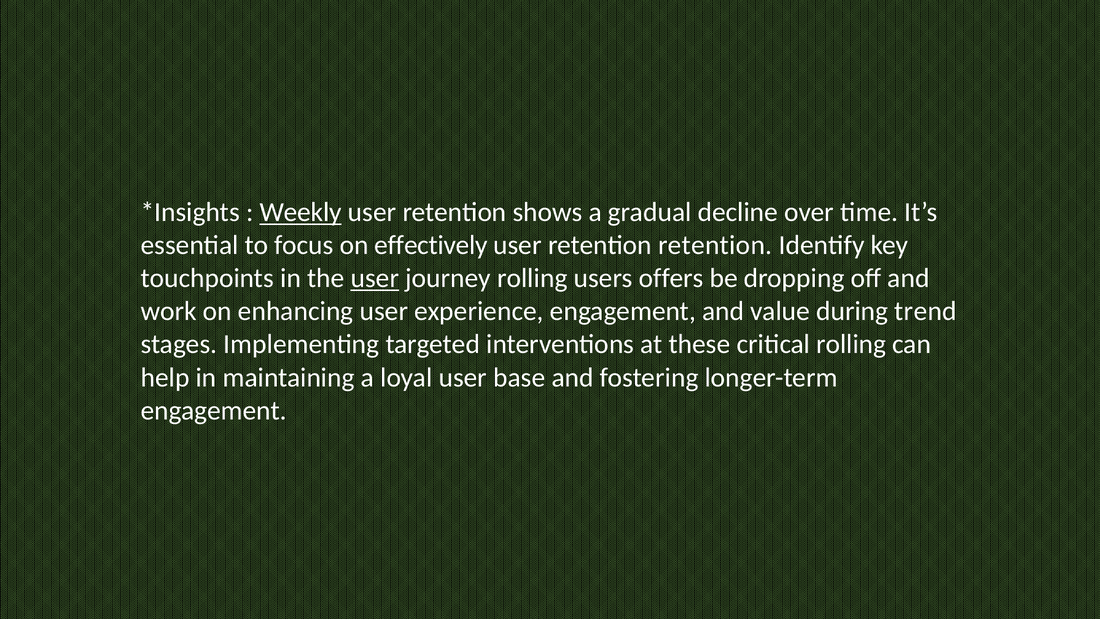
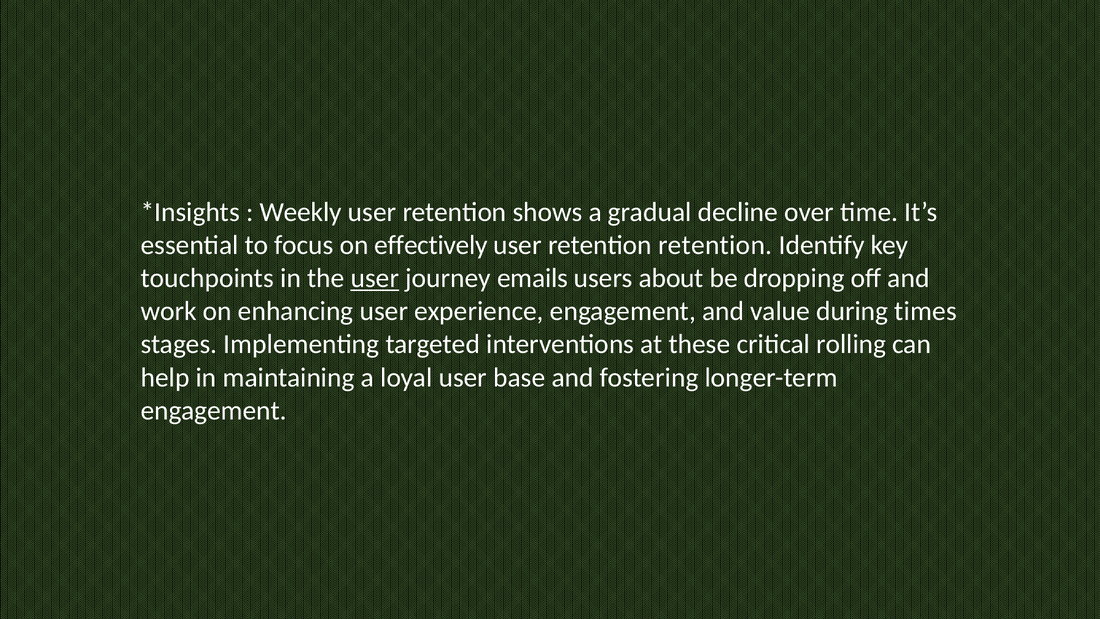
Weekly underline: present -> none
journey rolling: rolling -> emails
offers: offers -> about
trend: trend -> times
